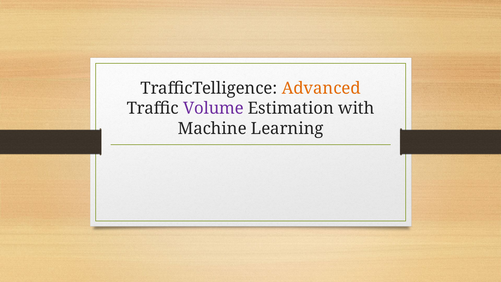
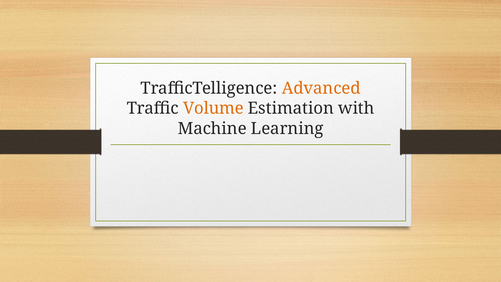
Volume colour: purple -> orange
